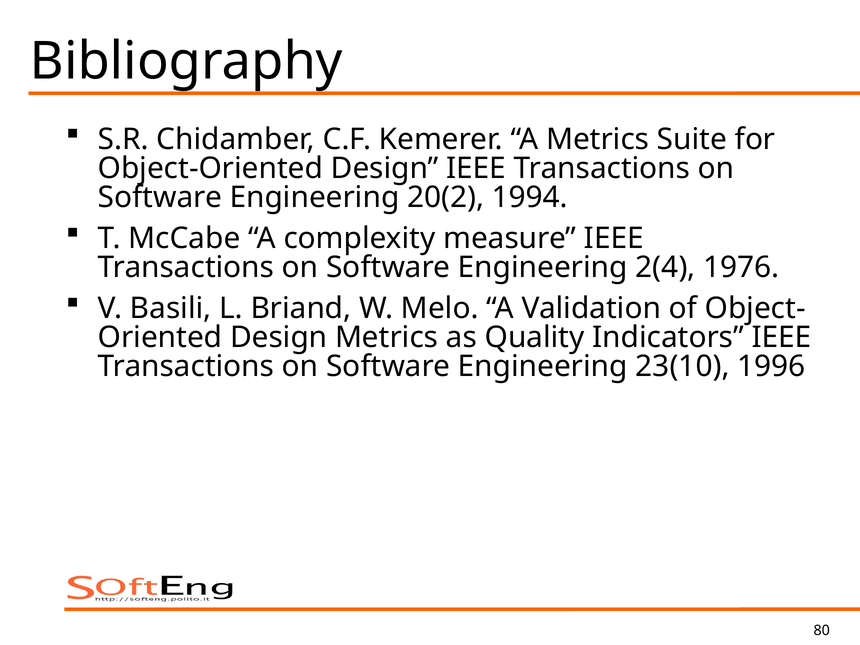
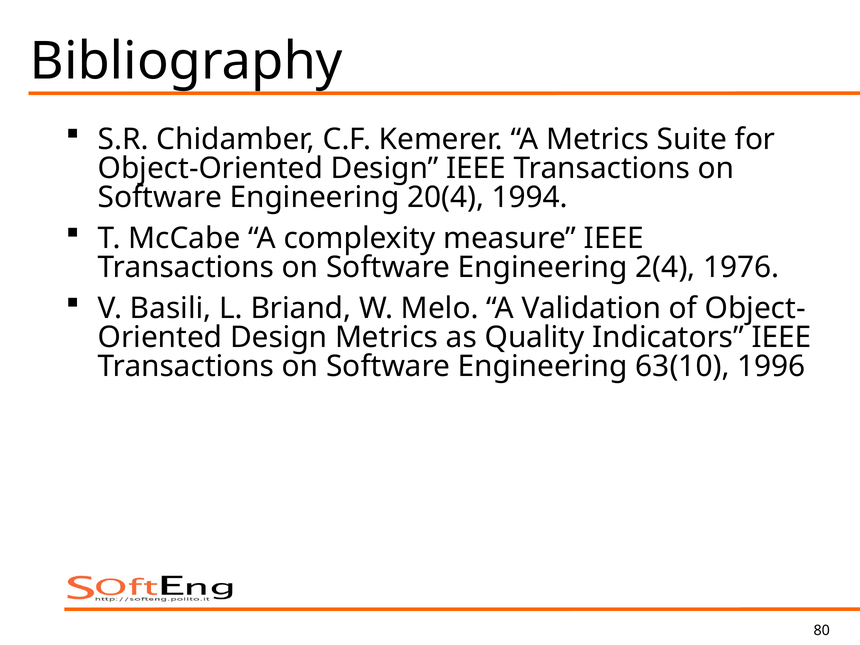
20(2: 20(2 -> 20(4
23(10: 23(10 -> 63(10
